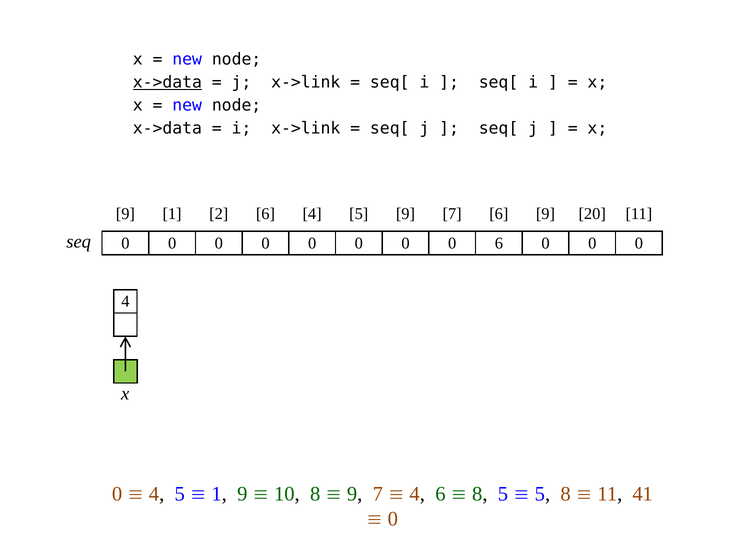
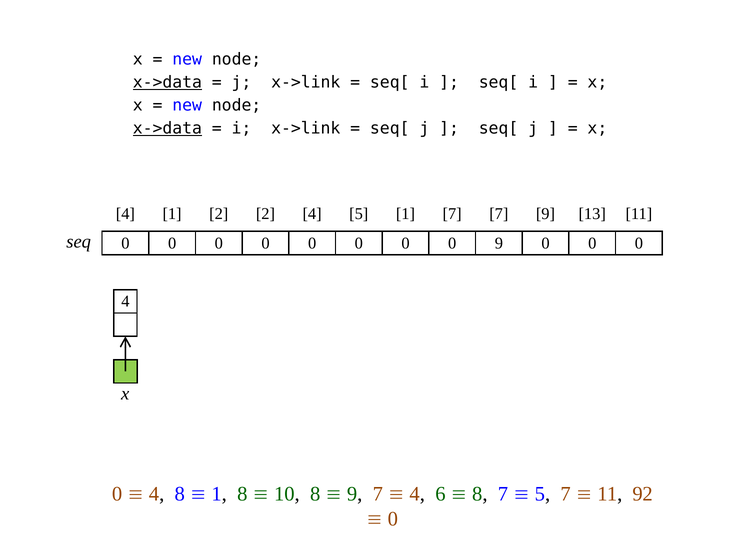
x->data at (167, 128) underline: none -> present
9 at (125, 214): 9 -> 4
2 6: 6 -> 2
5 9: 9 -> 1
7 6: 6 -> 7
20: 20 -> 13
0 6: 6 -> 9
5 at (180, 494): 5 -> 8
1 9: 9 -> 8
8 5: 5 -> 7
5 8: 8 -> 7
41: 41 -> 92
